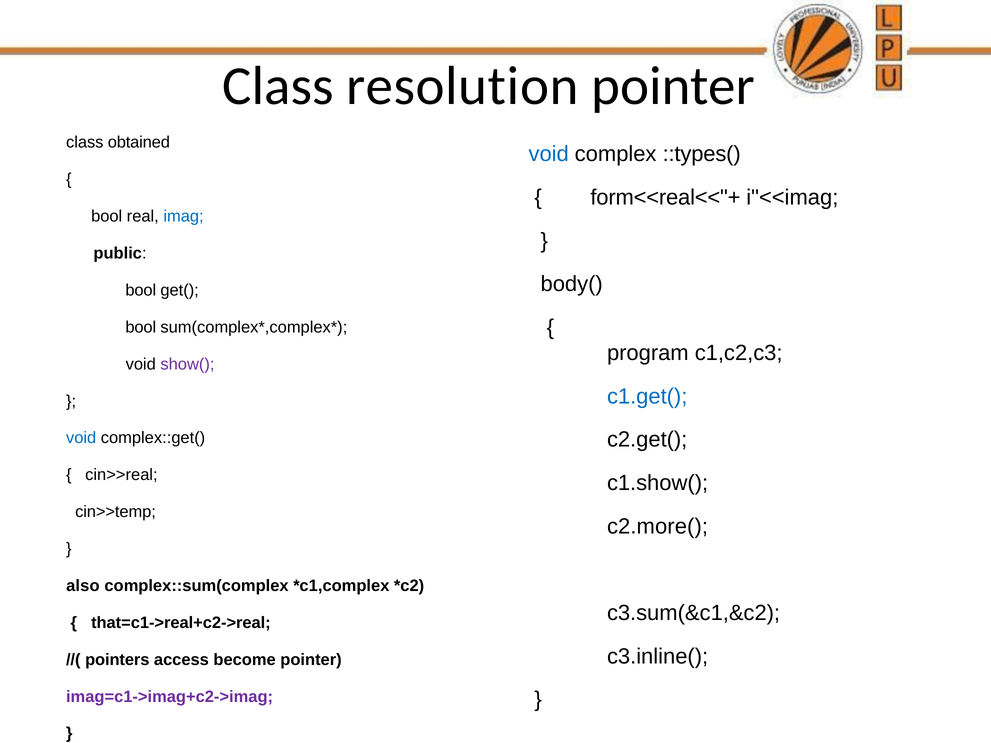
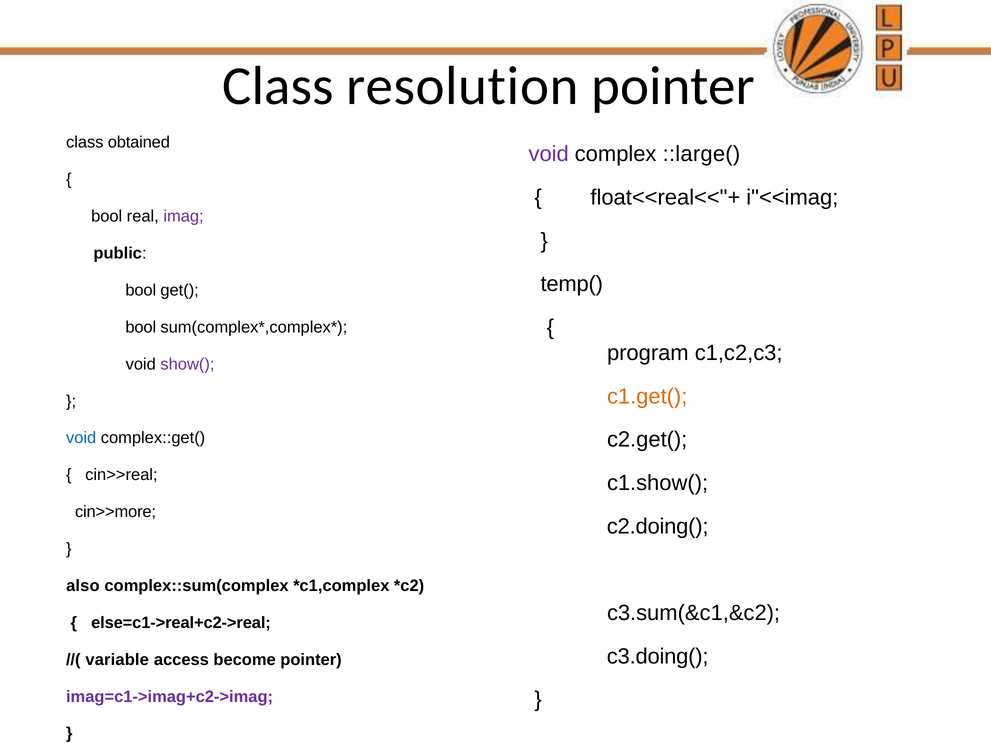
void at (549, 154) colour: blue -> purple
::types(: ::types( -> ::large(
form<<real<<"+: form<<real<<"+ -> float<<real<<"+
imag colour: blue -> purple
body(: body( -> temp(
c1.get( colour: blue -> orange
cin>>temp: cin>>temp -> cin>>more
c2.more(: c2.more( -> c2.doing(
that=c1->real+c2->real: that=c1->real+c2->real -> else=c1->real+c2->real
c3.inline(: c3.inline( -> c3.doing(
pointers: pointers -> variable
